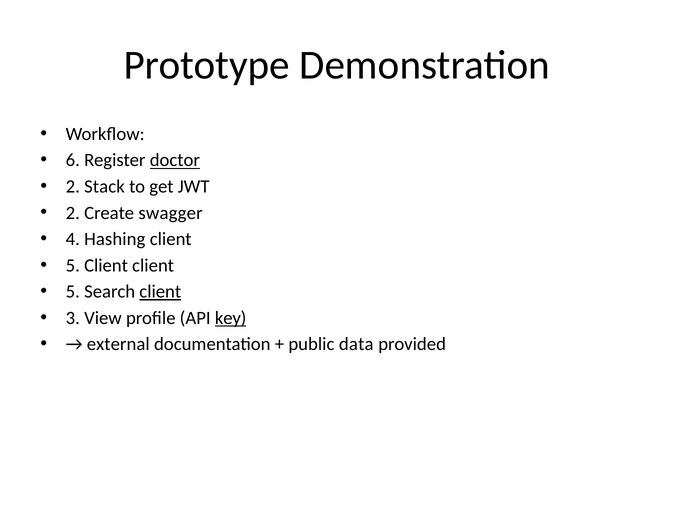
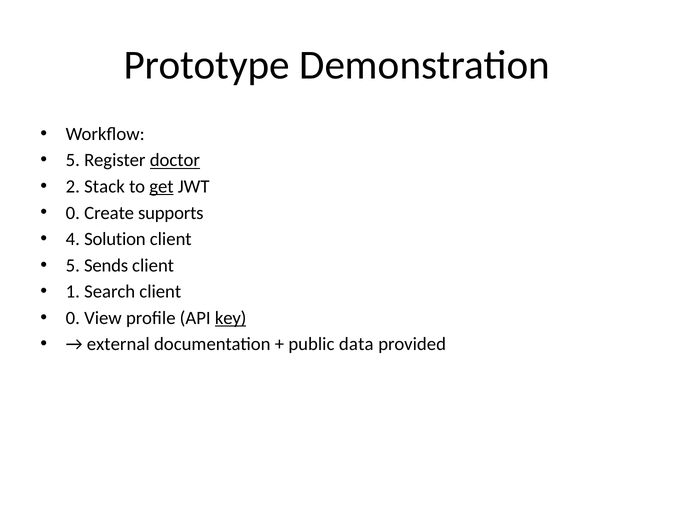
6 at (73, 160): 6 -> 5
get underline: none -> present
2 at (73, 213): 2 -> 0
swagger: swagger -> supports
Hashing: Hashing -> Solution
5 Client: Client -> Sends
5 at (73, 291): 5 -> 1
client at (160, 291) underline: present -> none
3 at (73, 318): 3 -> 0
